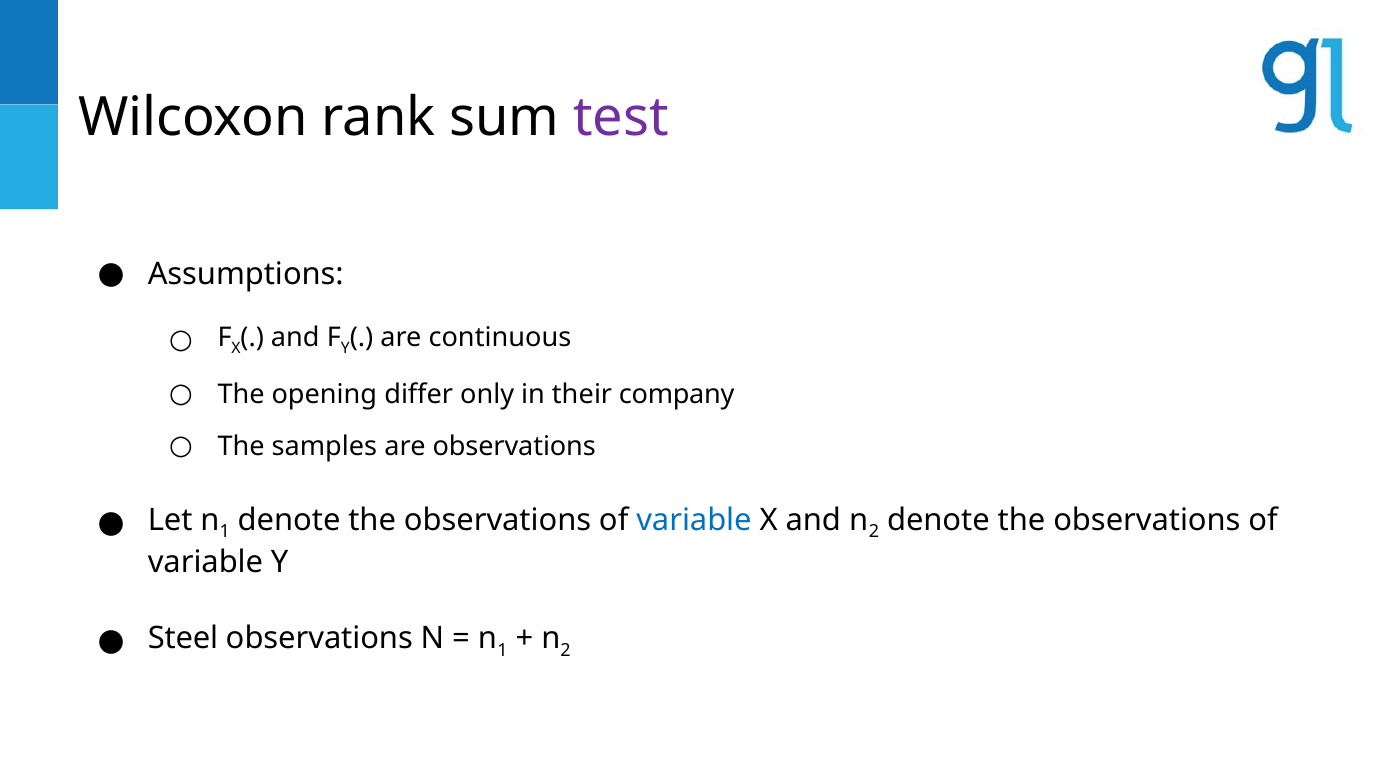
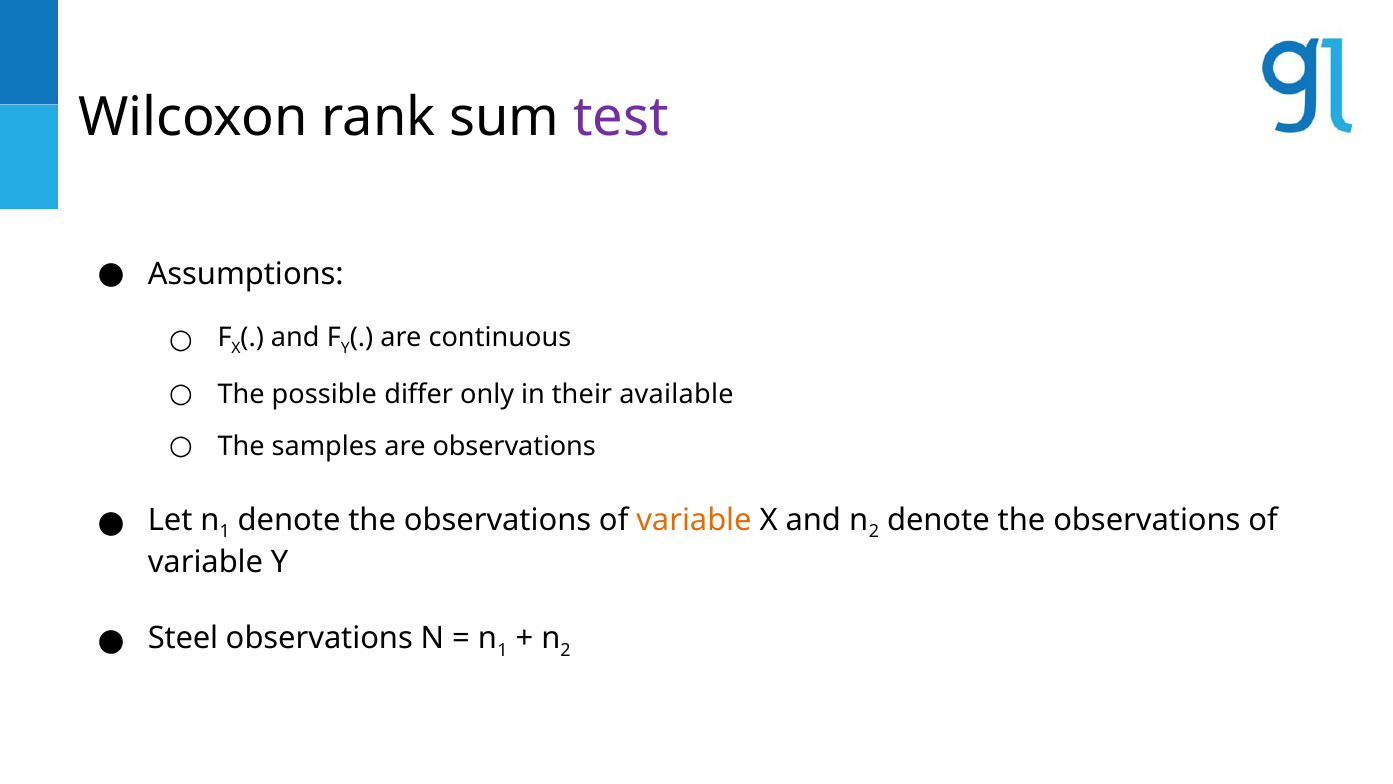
opening: opening -> possible
company: company -> available
variable at (694, 520) colour: blue -> orange
